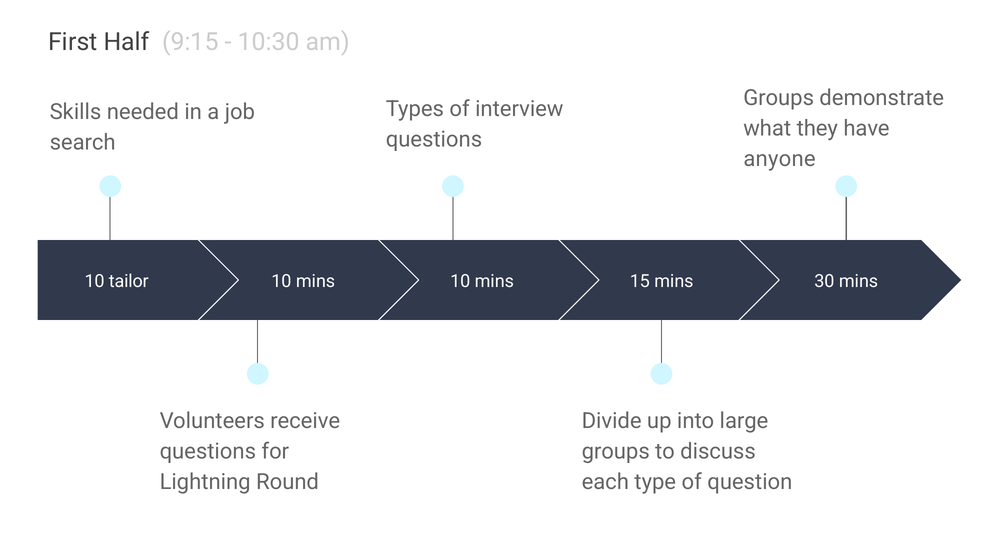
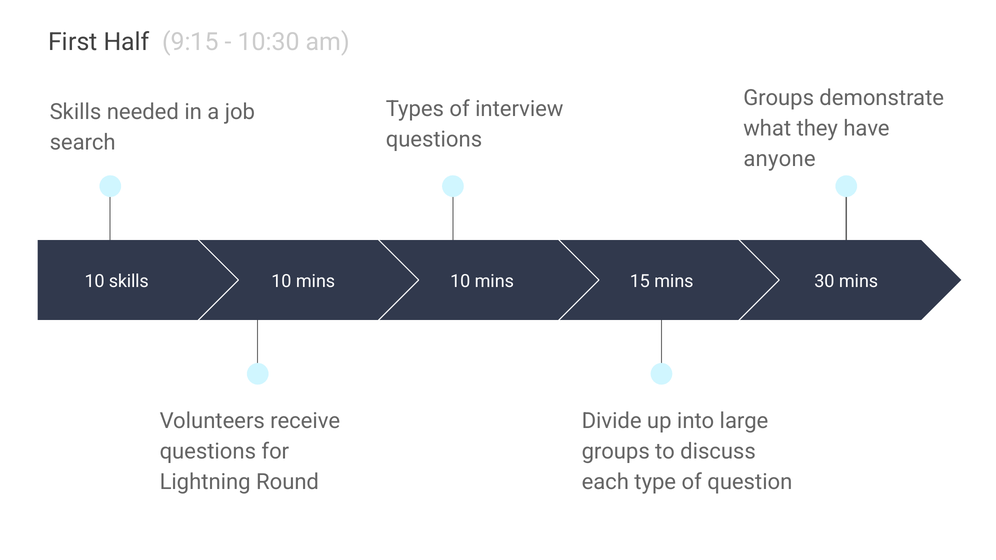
10 tailor: tailor -> skills
